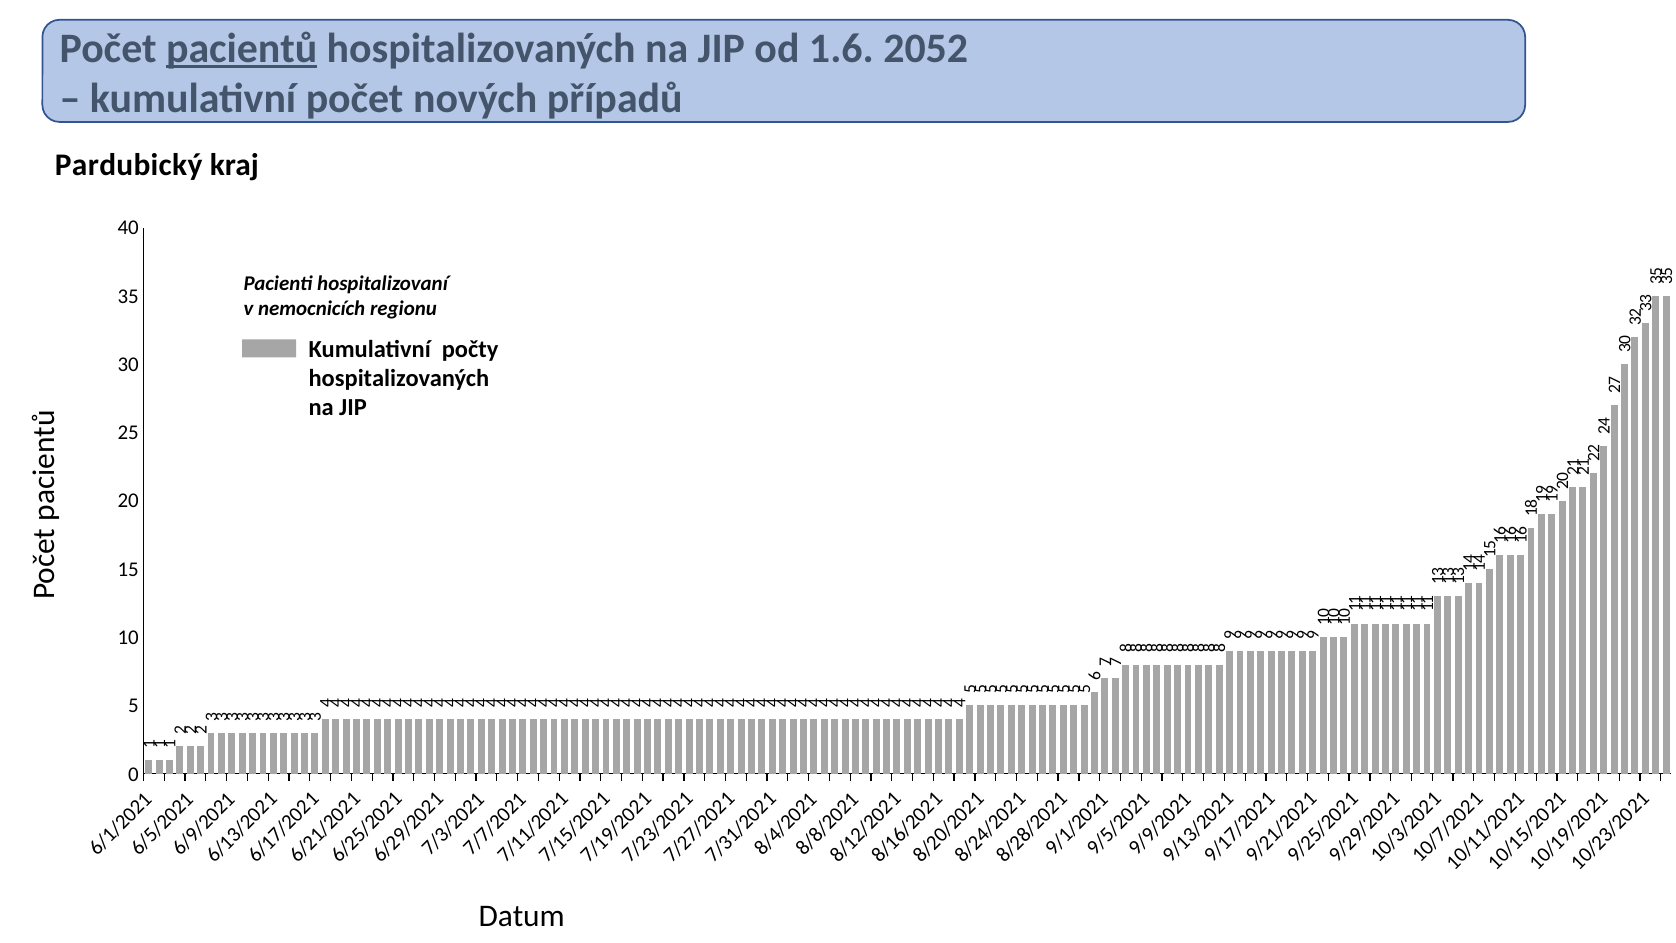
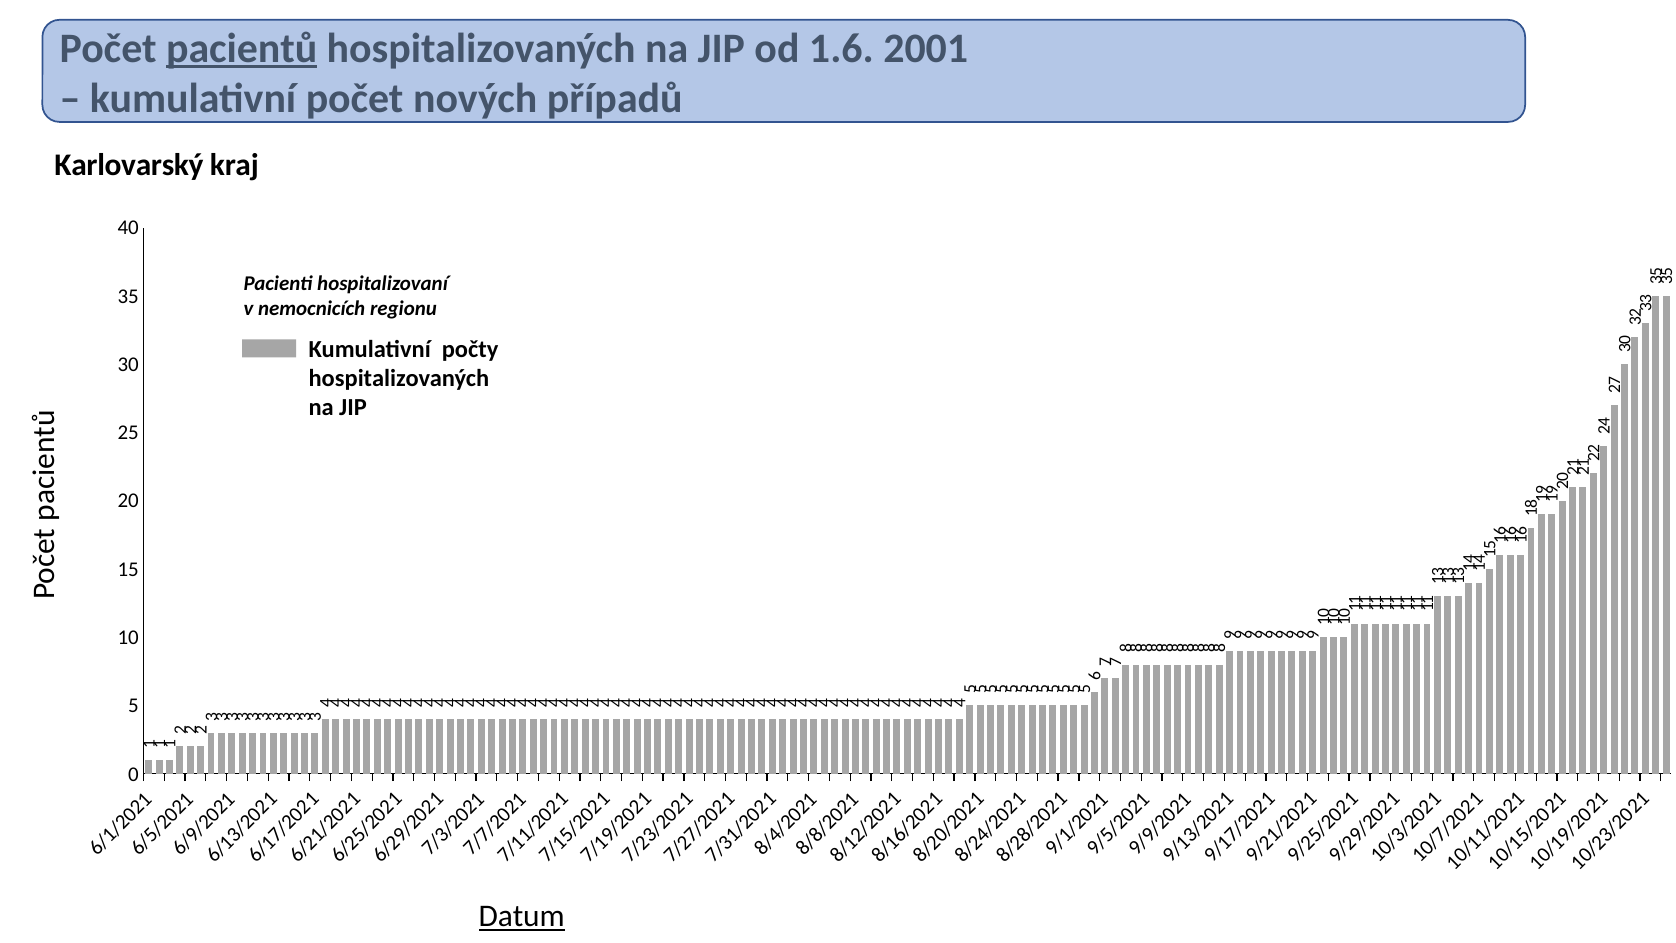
2052: 2052 -> 2001
Pardubický: Pardubický -> Karlovarský
Datum underline: none -> present
